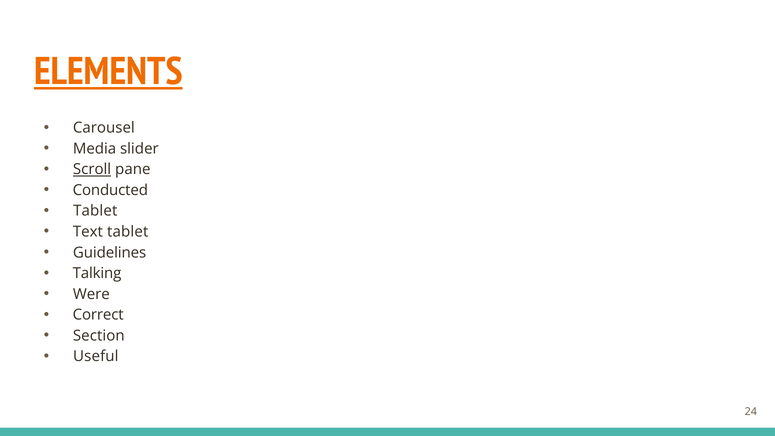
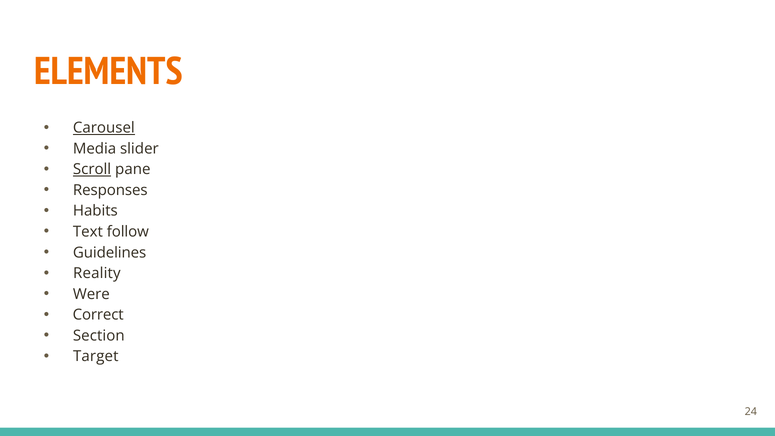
ELEMENTS underline: present -> none
Carousel underline: none -> present
Conducted: Conducted -> Responses
Tablet at (95, 211): Tablet -> Habits
Text tablet: tablet -> follow
Talking: Talking -> Reality
Useful: Useful -> Target
